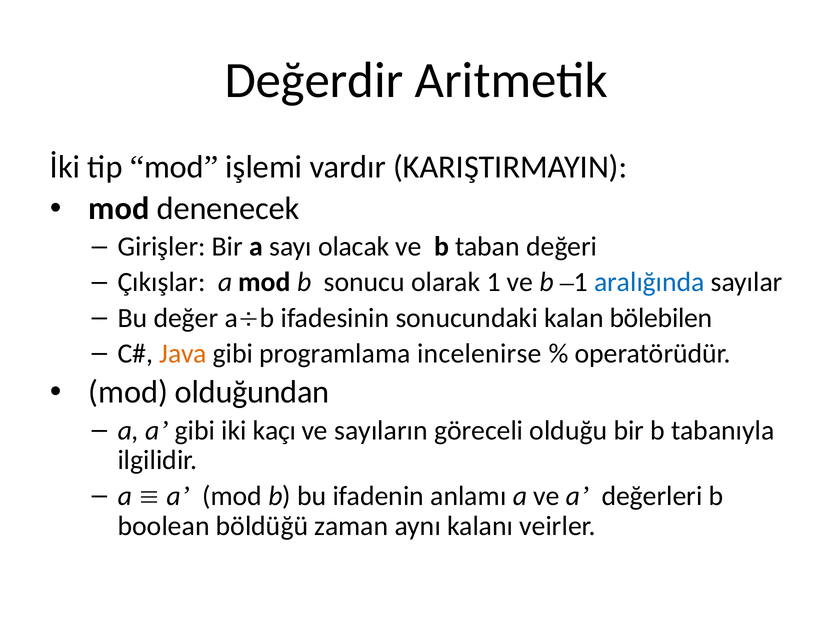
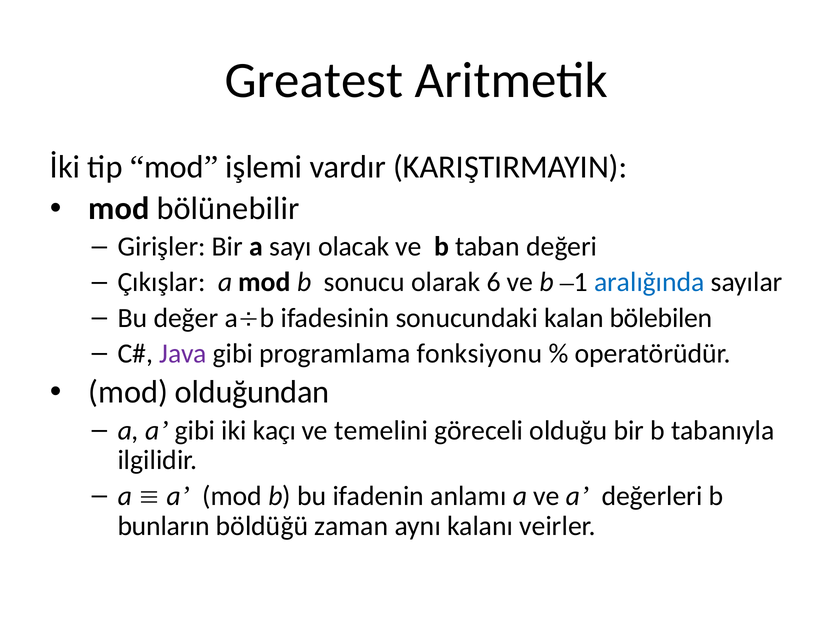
Değerdir: Değerdir -> Greatest
denenecek: denenecek -> bölünebilir
1: 1 -> 6
Java colour: orange -> purple
incelenirse: incelenirse -> fonksiyonu
sayıların: sayıların -> temelini
boolean: boolean -> bunların
